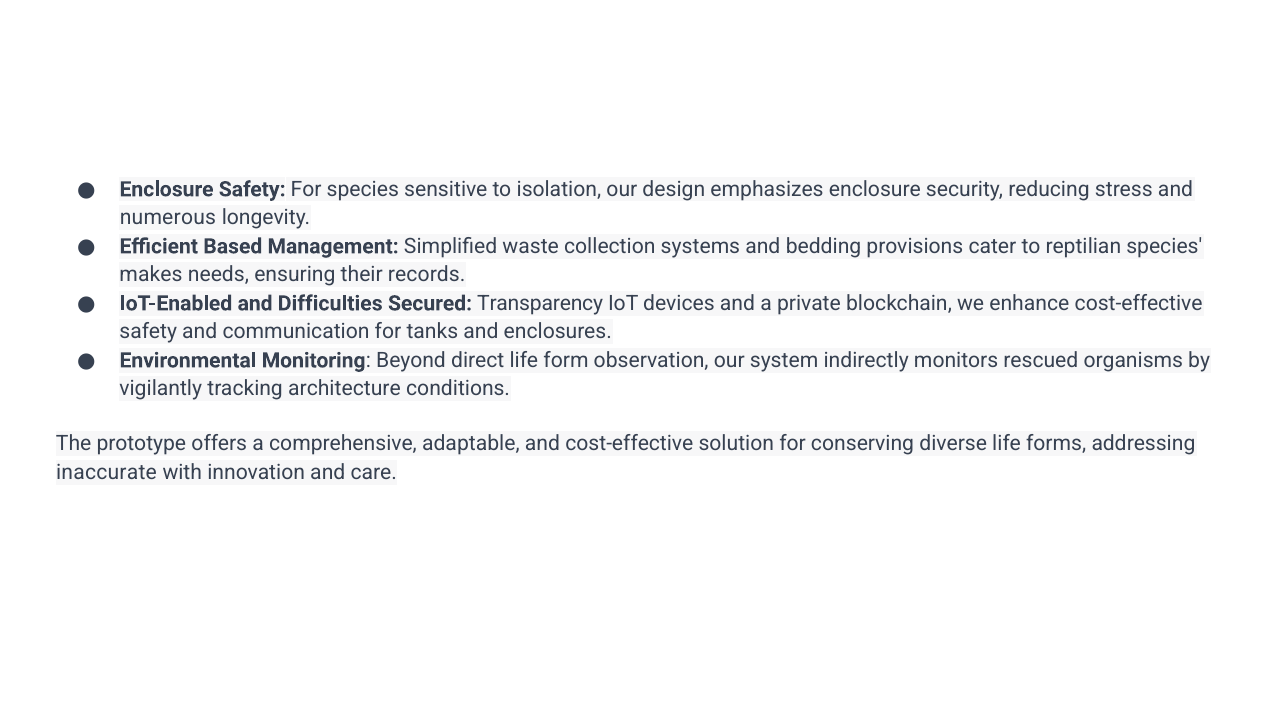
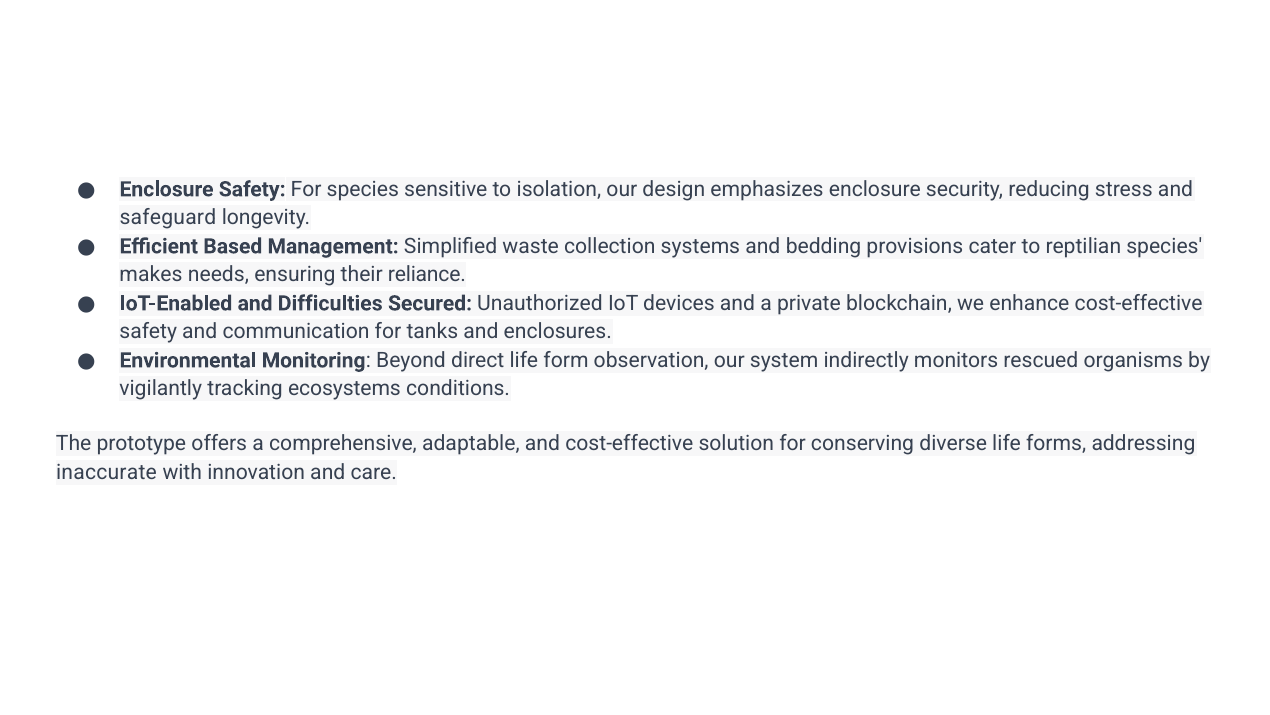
numerous: numerous -> safeguard
records: records -> reliance
Transparency: Transparency -> Unauthorized
architecture: architecture -> ecosystems
